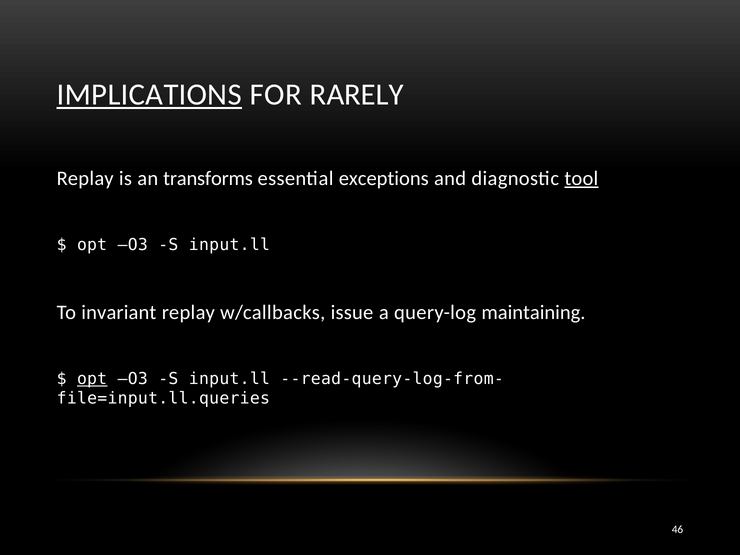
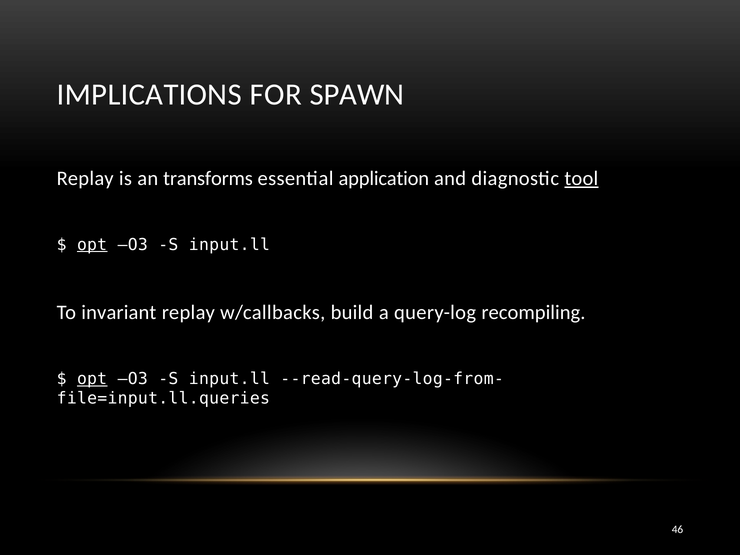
IMPLICATIONS underline: present -> none
RARELY: RARELY -> SPAWN
exceptions: exceptions -> application
opt at (92, 245) underline: none -> present
issue: issue -> build
maintaining: maintaining -> recompiling
